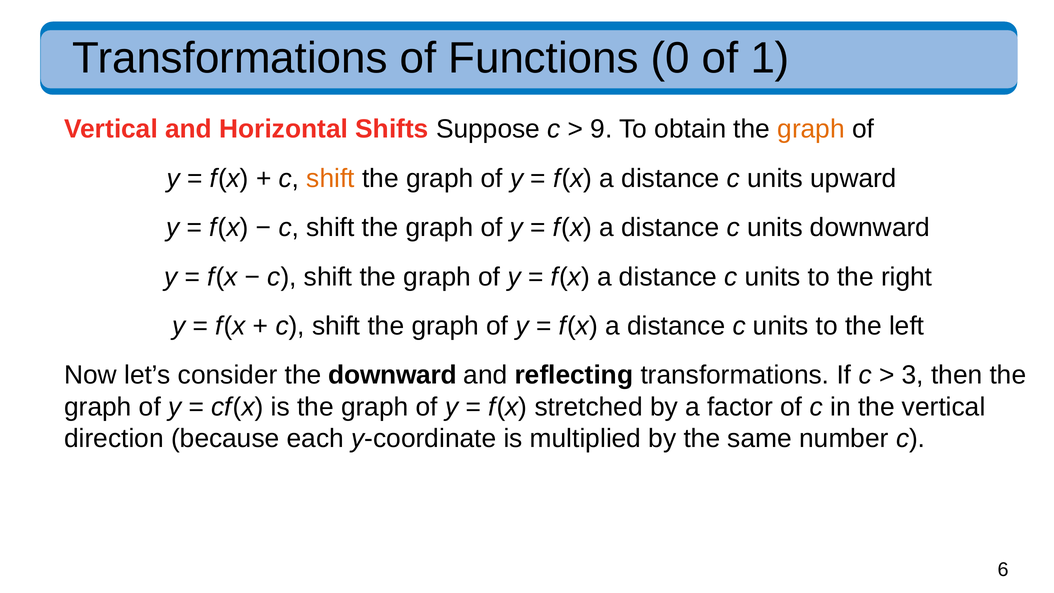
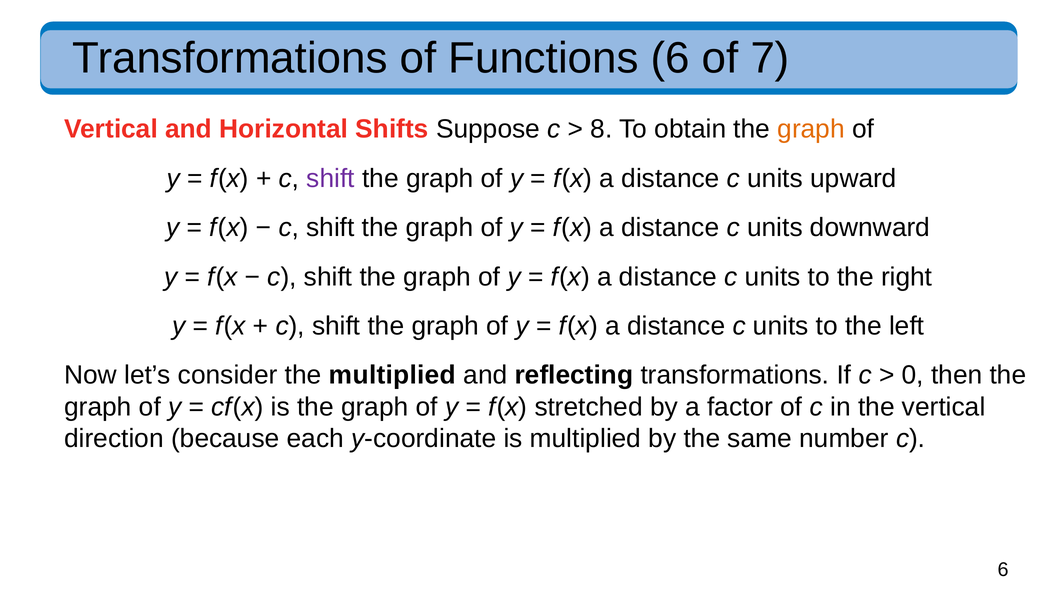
Functions 0: 0 -> 6
1: 1 -> 7
9: 9 -> 8
shift at (331, 178) colour: orange -> purple
the downward: downward -> multiplied
3: 3 -> 0
